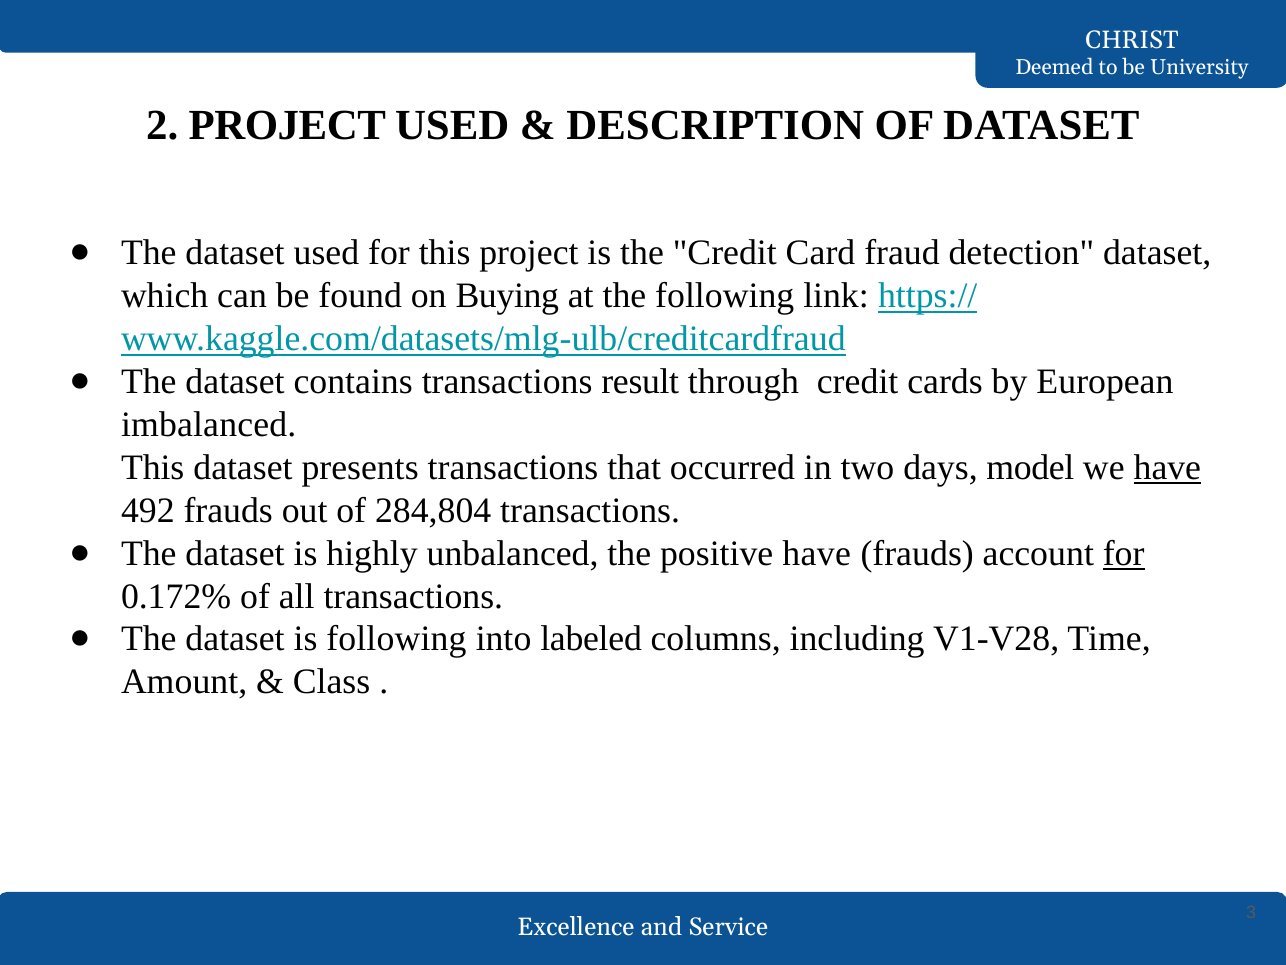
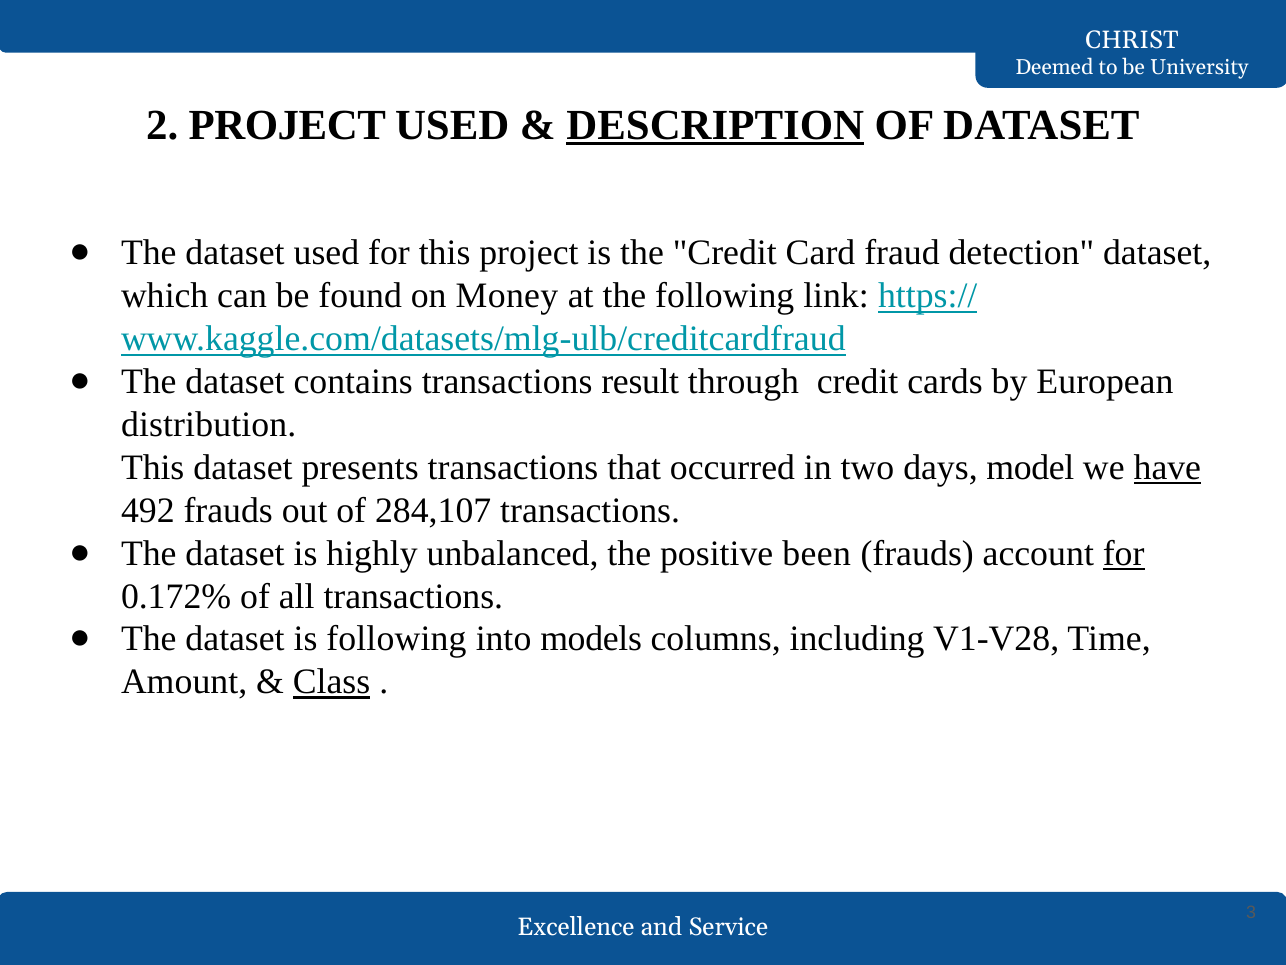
DESCRIPTION underline: none -> present
Buying: Buying -> Money
imbalanced: imbalanced -> distribution
284,804: 284,804 -> 284,107
positive have: have -> been
labeled: labeled -> models
Class underline: none -> present
